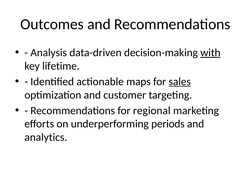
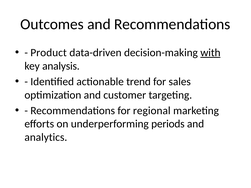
Analysis: Analysis -> Product
lifetime: lifetime -> analysis
maps: maps -> trend
sales underline: present -> none
